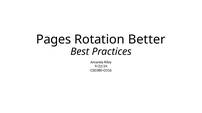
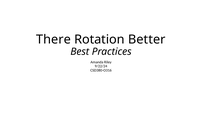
Pages: Pages -> There
